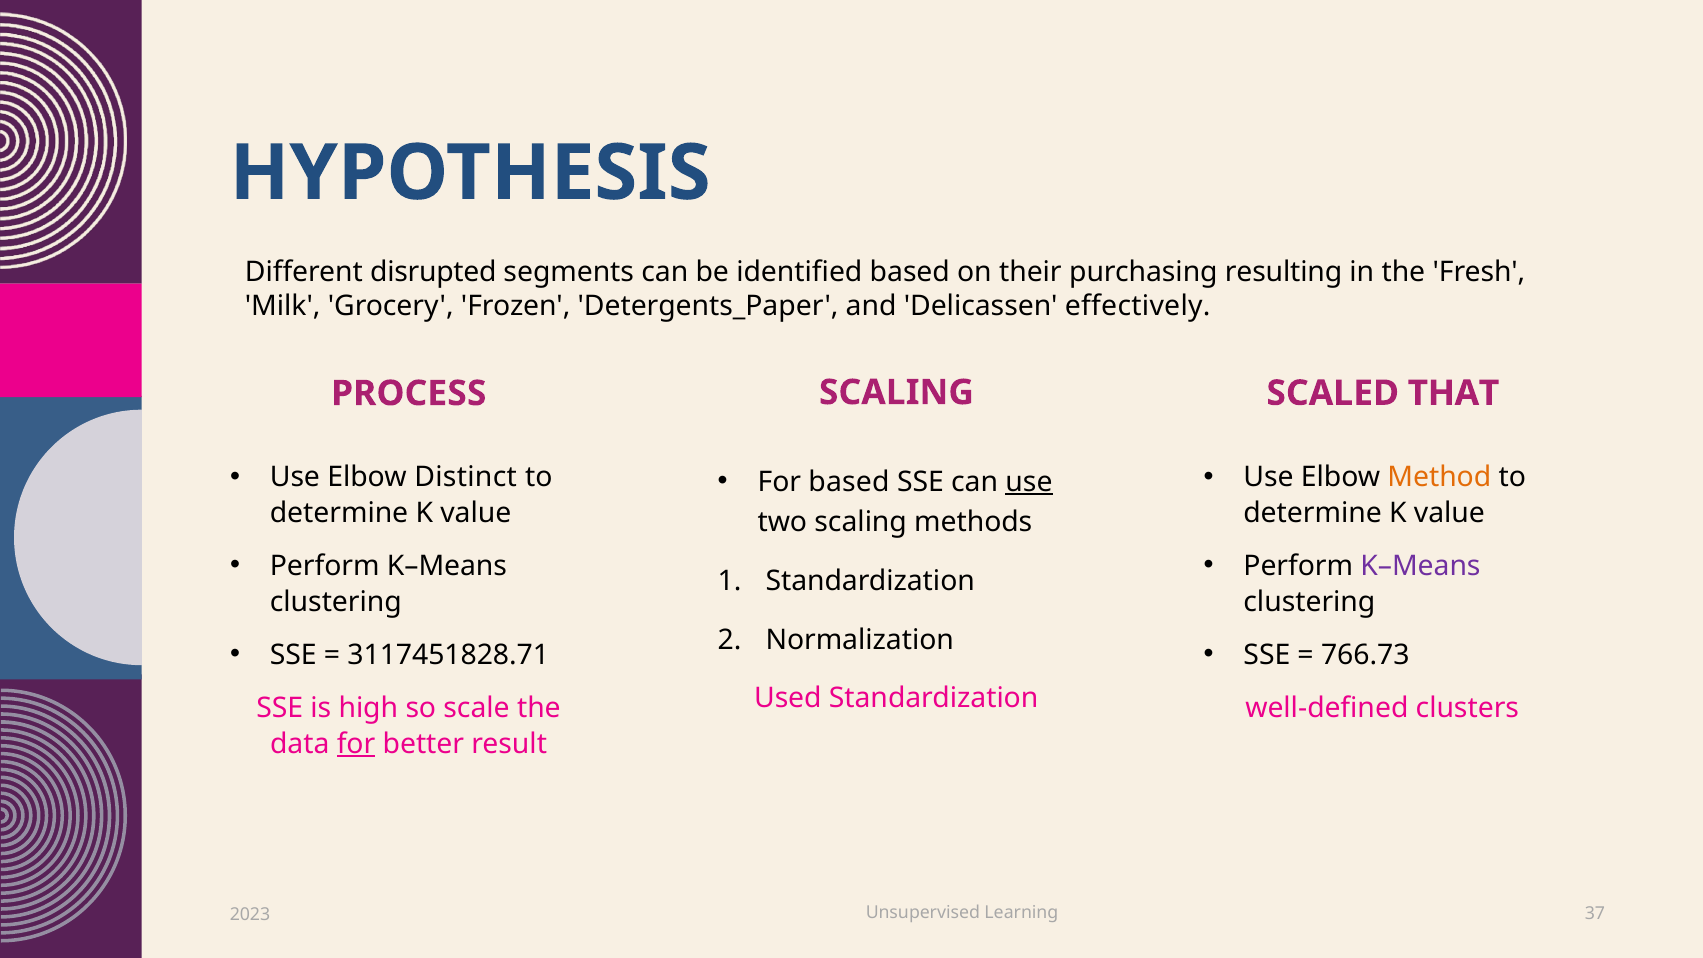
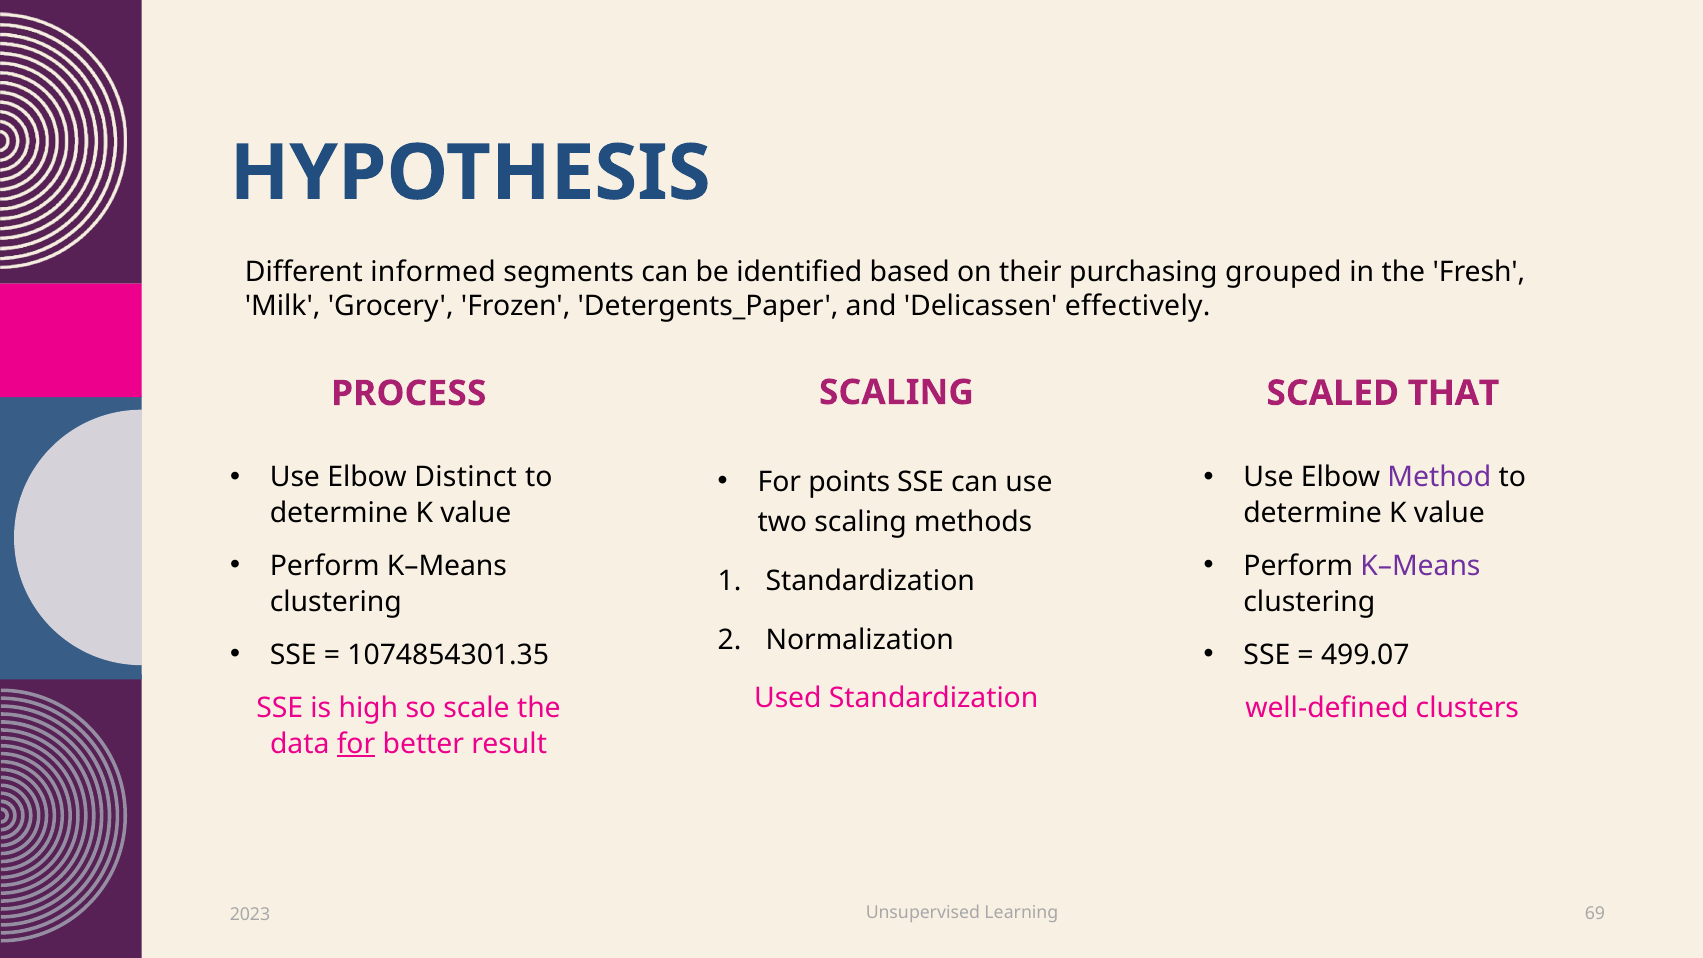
disrupted: disrupted -> informed
resulting: resulting -> grouped
Method colour: orange -> purple
For based: based -> points
use at (1029, 482) underline: present -> none
3117451828.71: 3117451828.71 -> 1074854301.35
766.73: 766.73 -> 499.07
37: 37 -> 69
